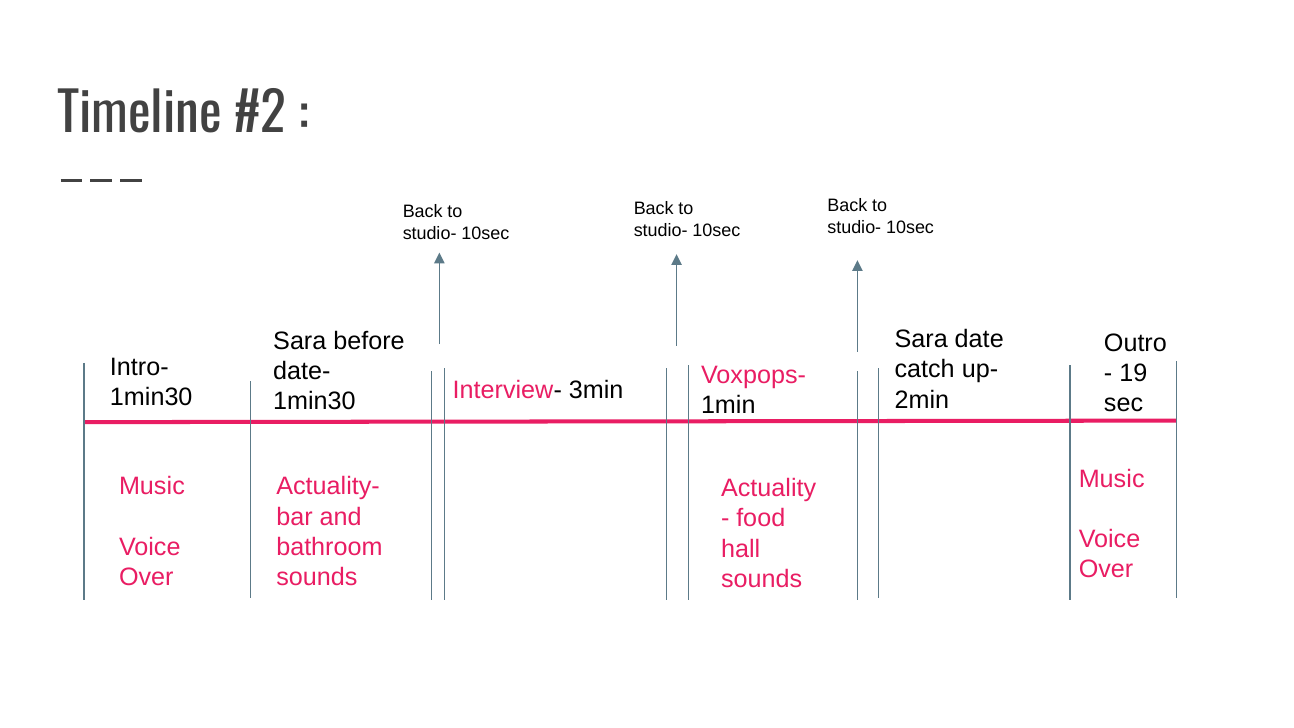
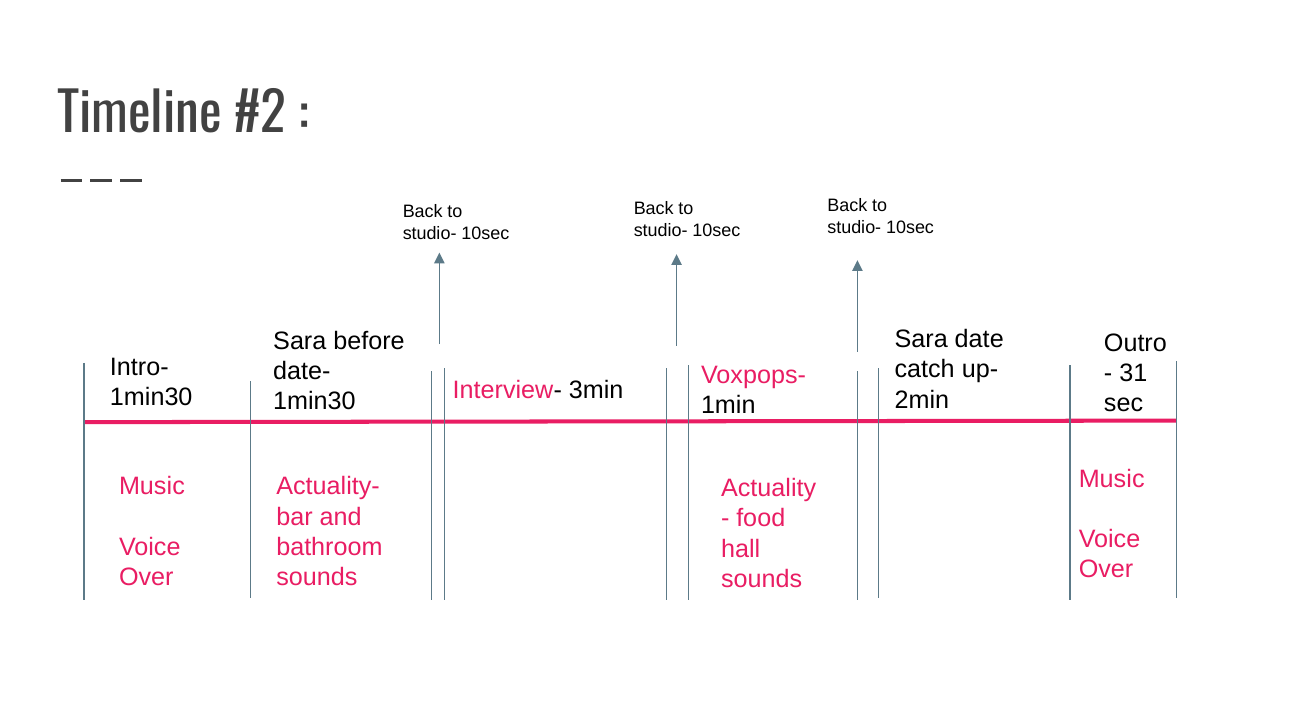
19: 19 -> 31
